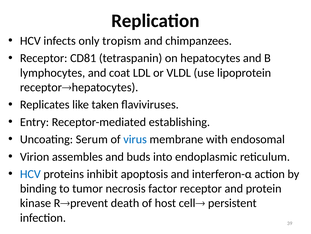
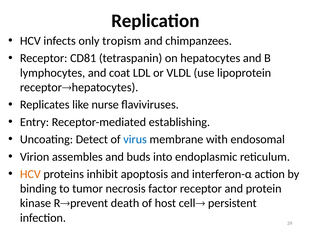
taken: taken -> nurse
Serum: Serum -> Detect
HCV at (30, 174) colour: blue -> orange
